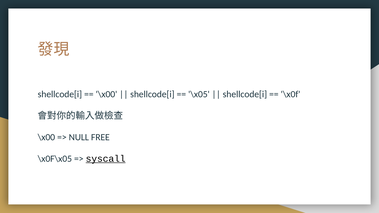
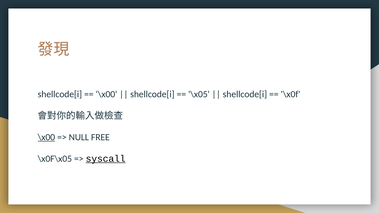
\x00 at (46, 137) underline: none -> present
